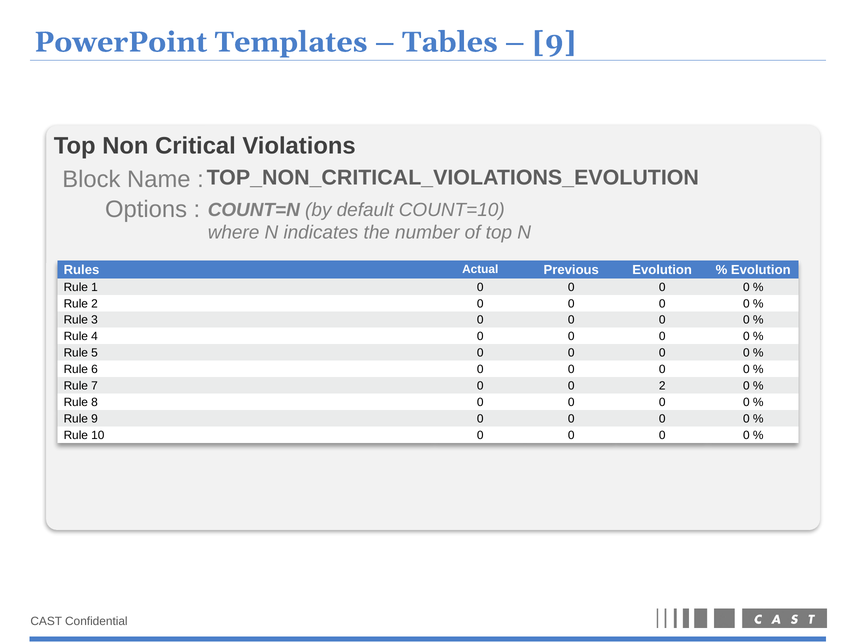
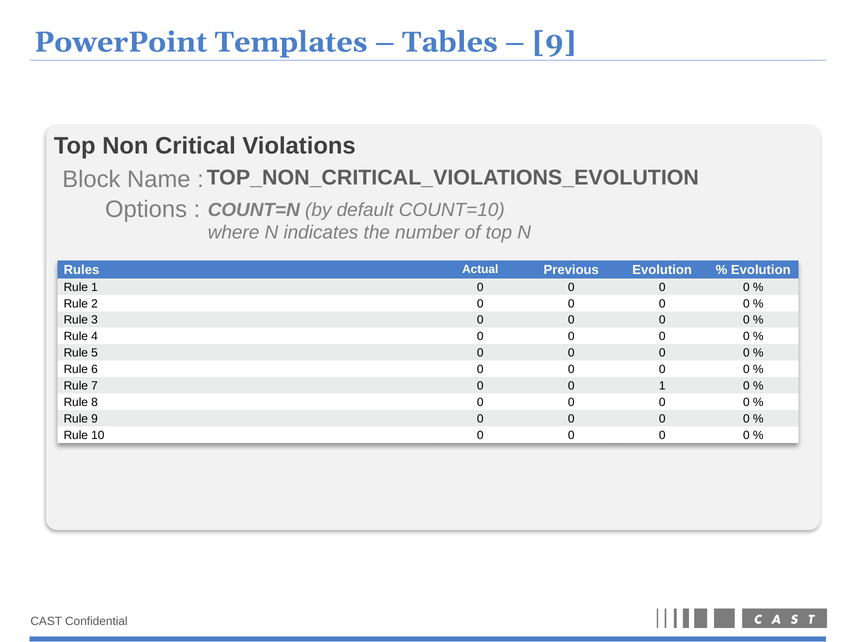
0 2: 2 -> 1
